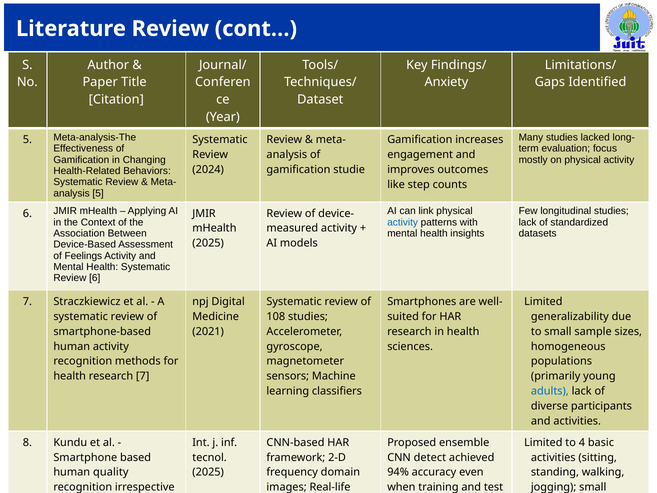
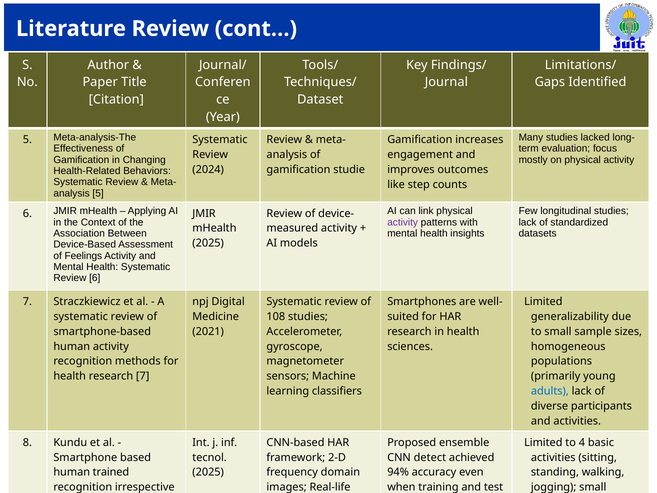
Anxiety: Anxiety -> Journal
activity at (403, 222) colour: blue -> purple
quality: quality -> trained
